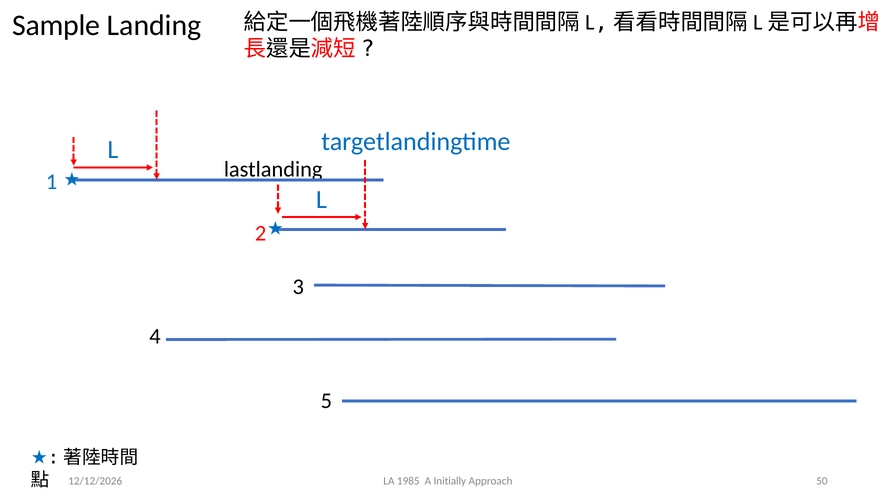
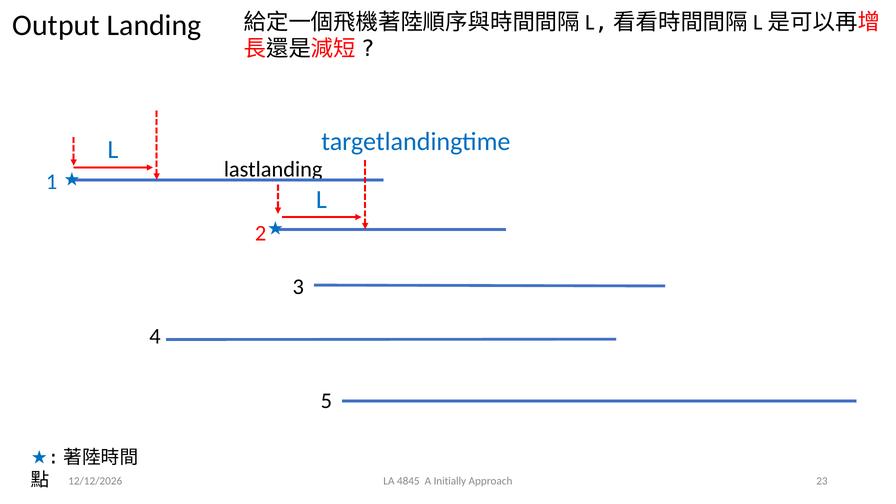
Sample: Sample -> Output
1985: 1985 -> 4845
50: 50 -> 23
